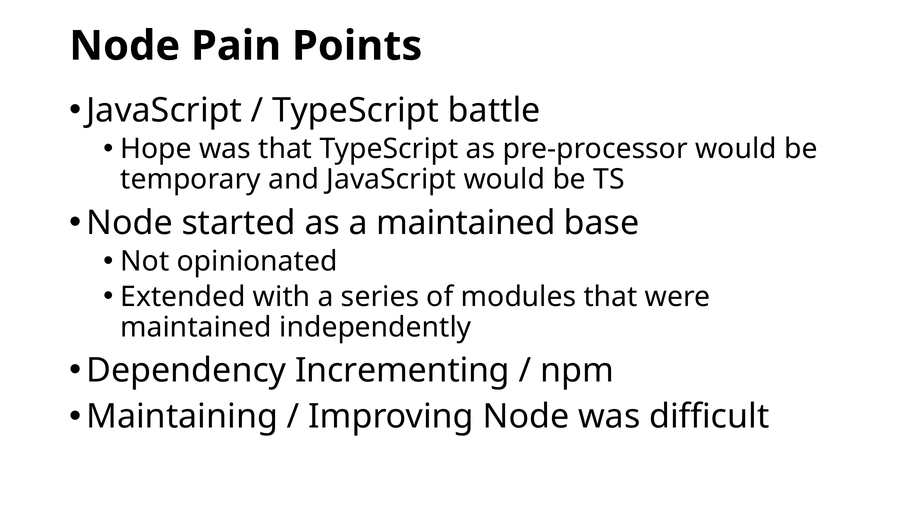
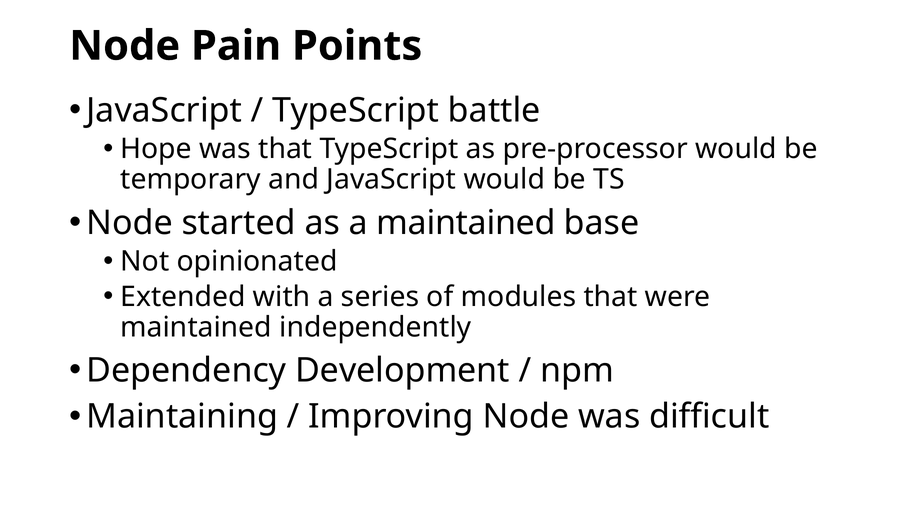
Incrementing: Incrementing -> Development
